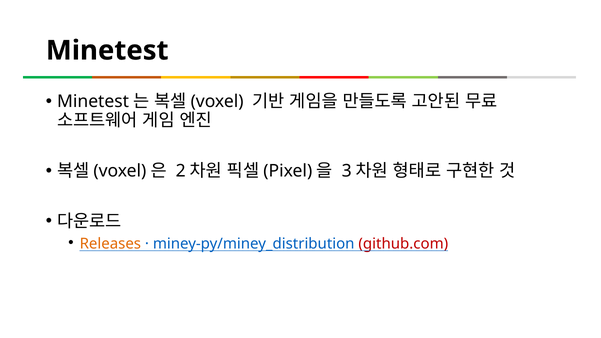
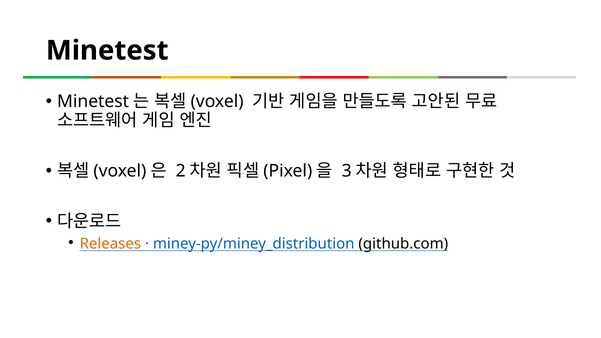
github.com colour: red -> black
